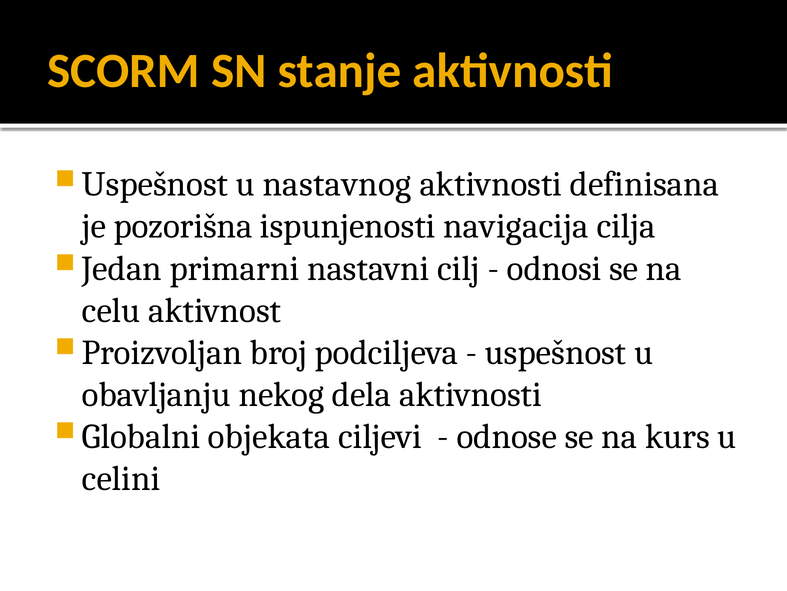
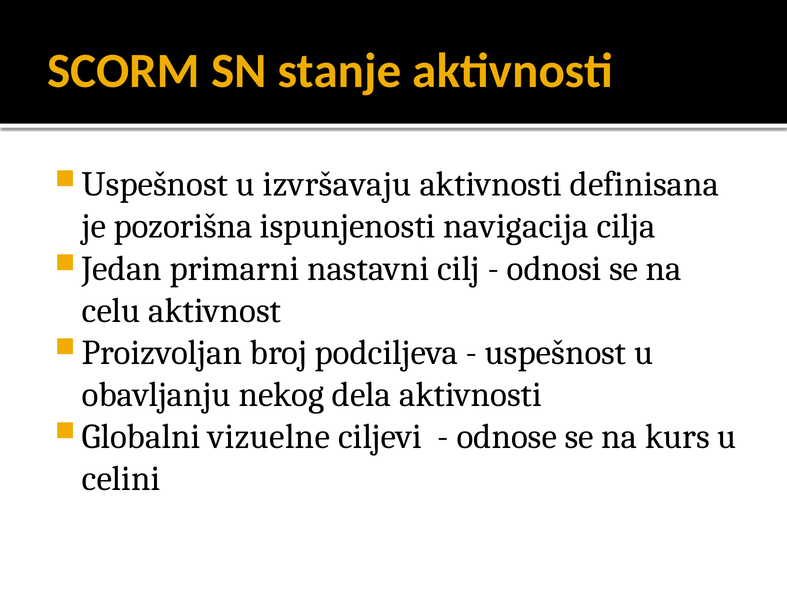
nastavnog: nastavnog -> izvršavaju
objekata: objekata -> vizuelne
